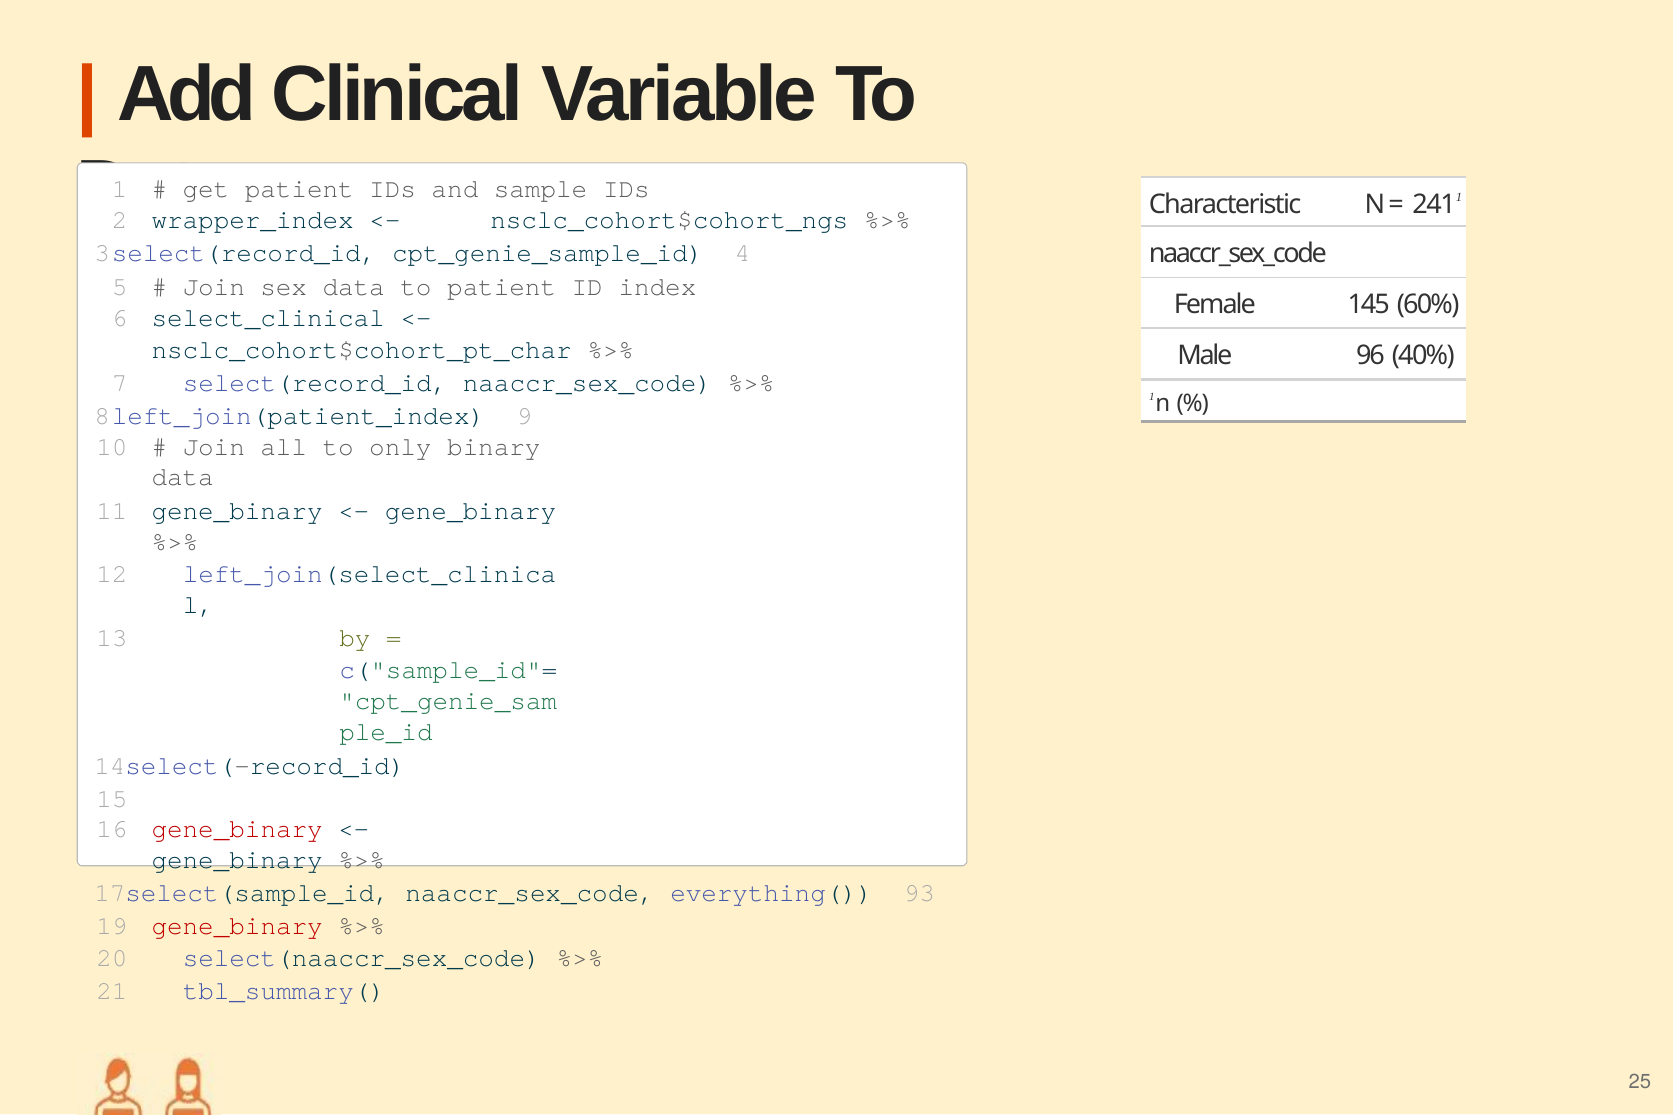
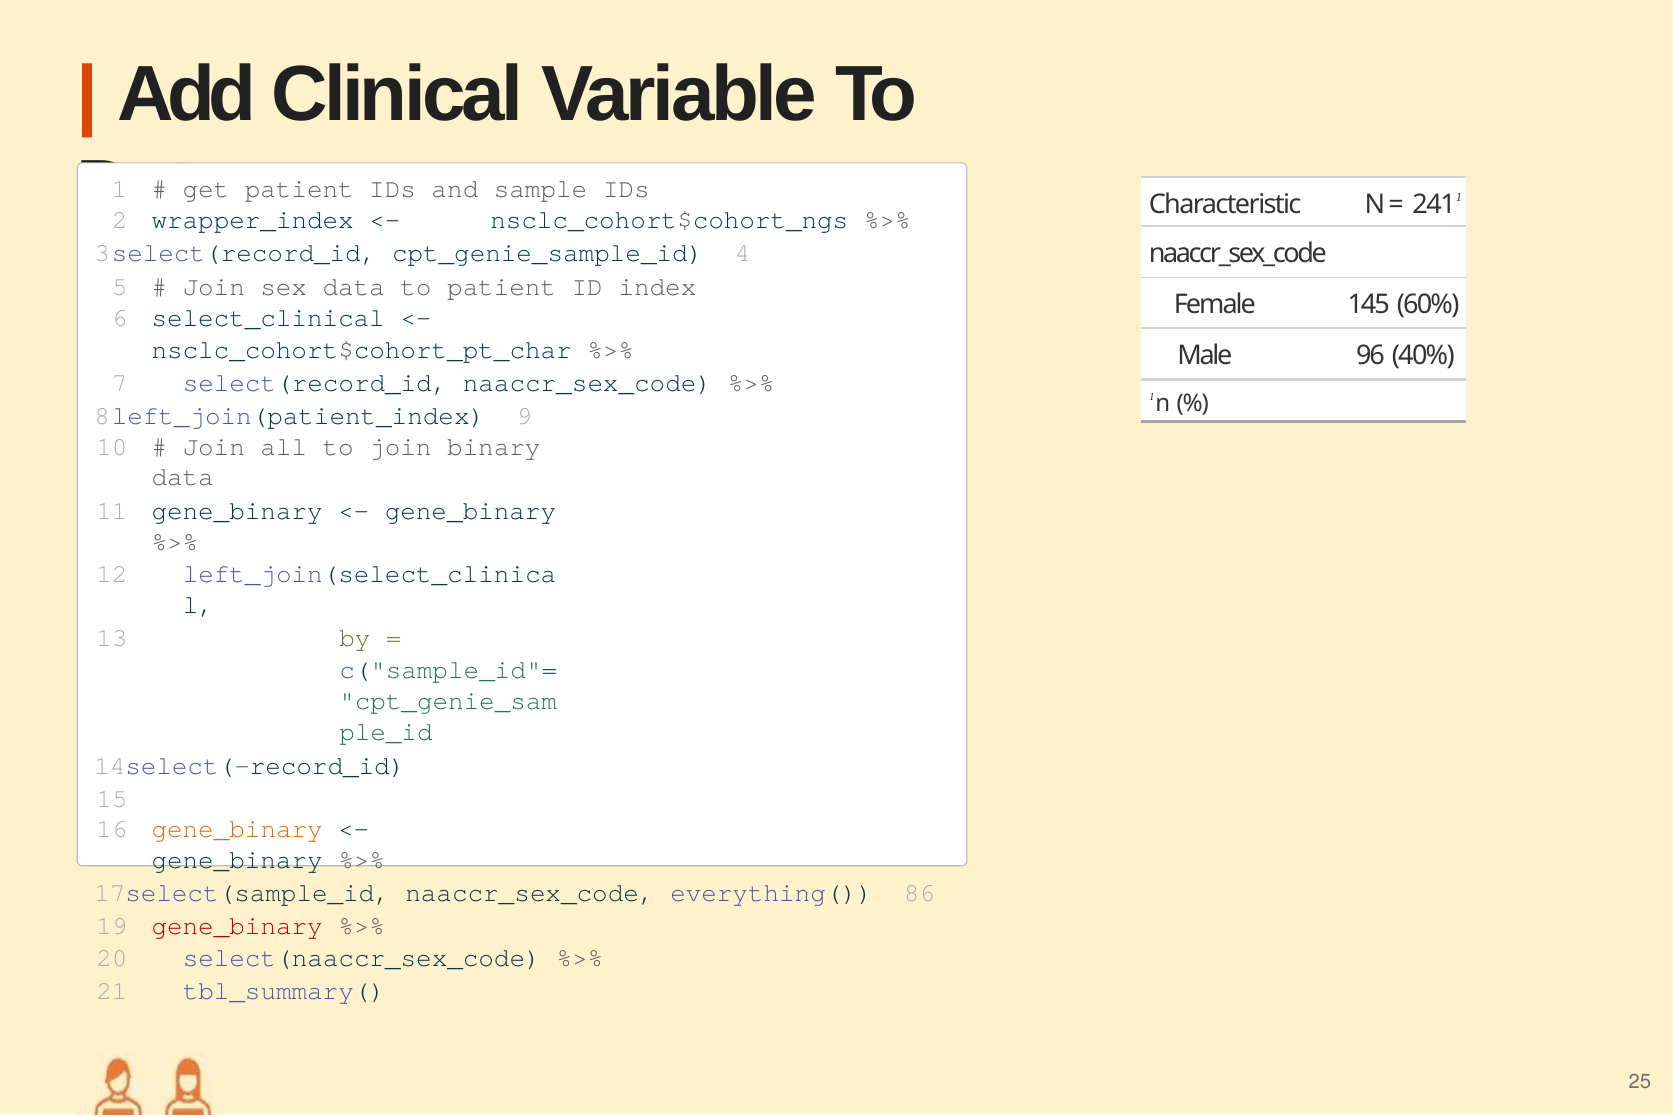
to only: only -> join
gene_binary at (237, 829) colour: red -> orange
93: 93 -> 86
